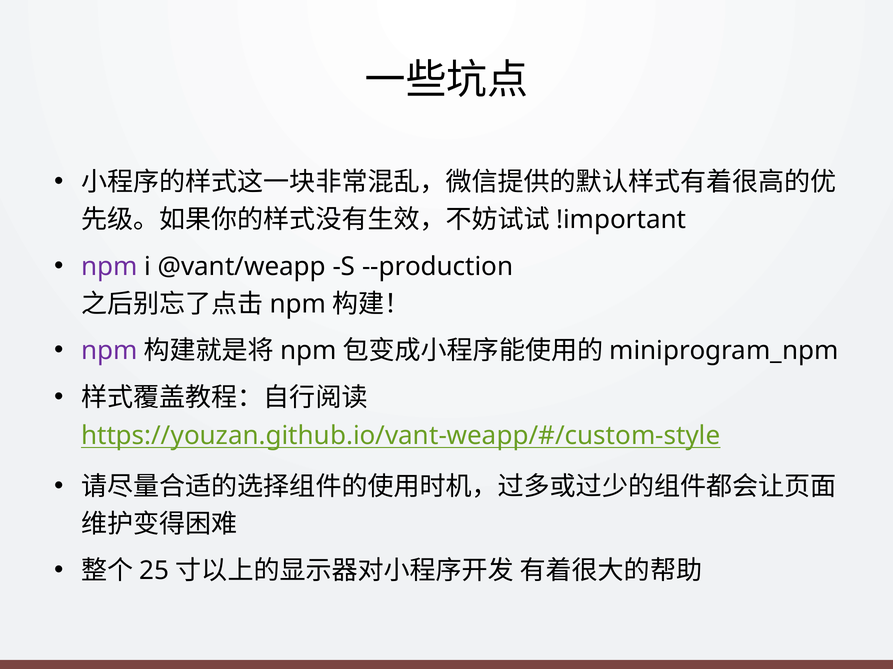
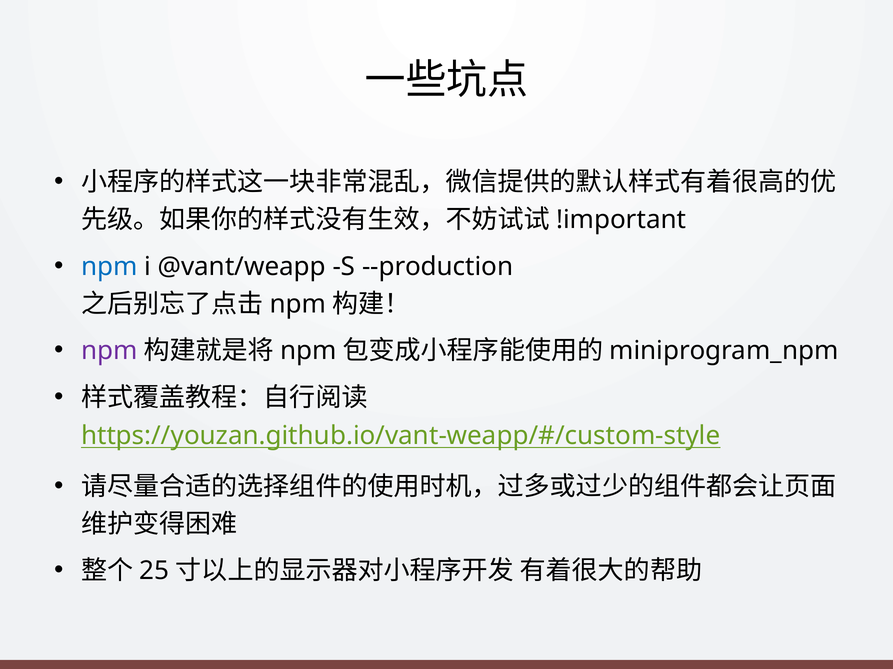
npm at (109, 267) colour: purple -> blue
